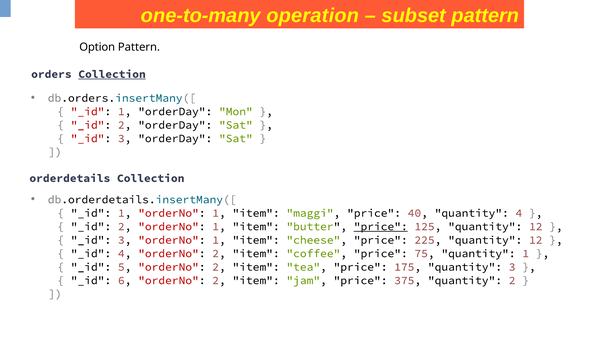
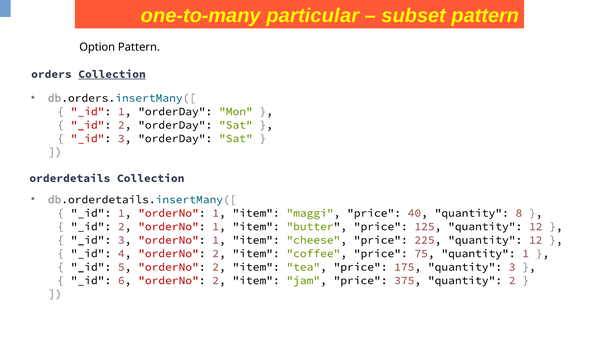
operation: operation -> particular
quantity 4: 4 -> 8
price at (381, 226) underline: present -> none
